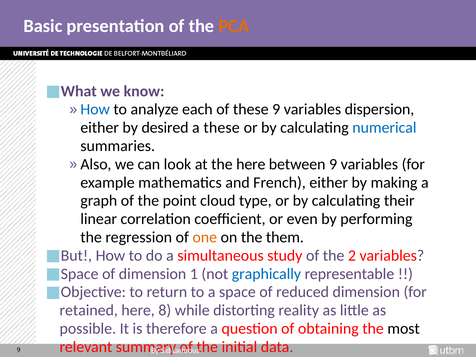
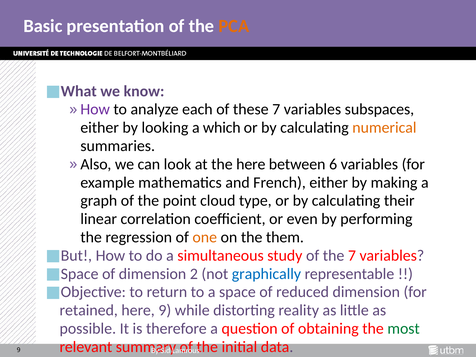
How at (95, 109) colour: blue -> purple
these 9: 9 -> 7
dispersion: dispersion -> subspaces
desired: desired -> looking
a these: these -> which
numerical colour: blue -> orange
between 9: 9 -> 6
the 2: 2 -> 7
1: 1 -> 2
here 8: 8 -> 9
most colour: black -> green
